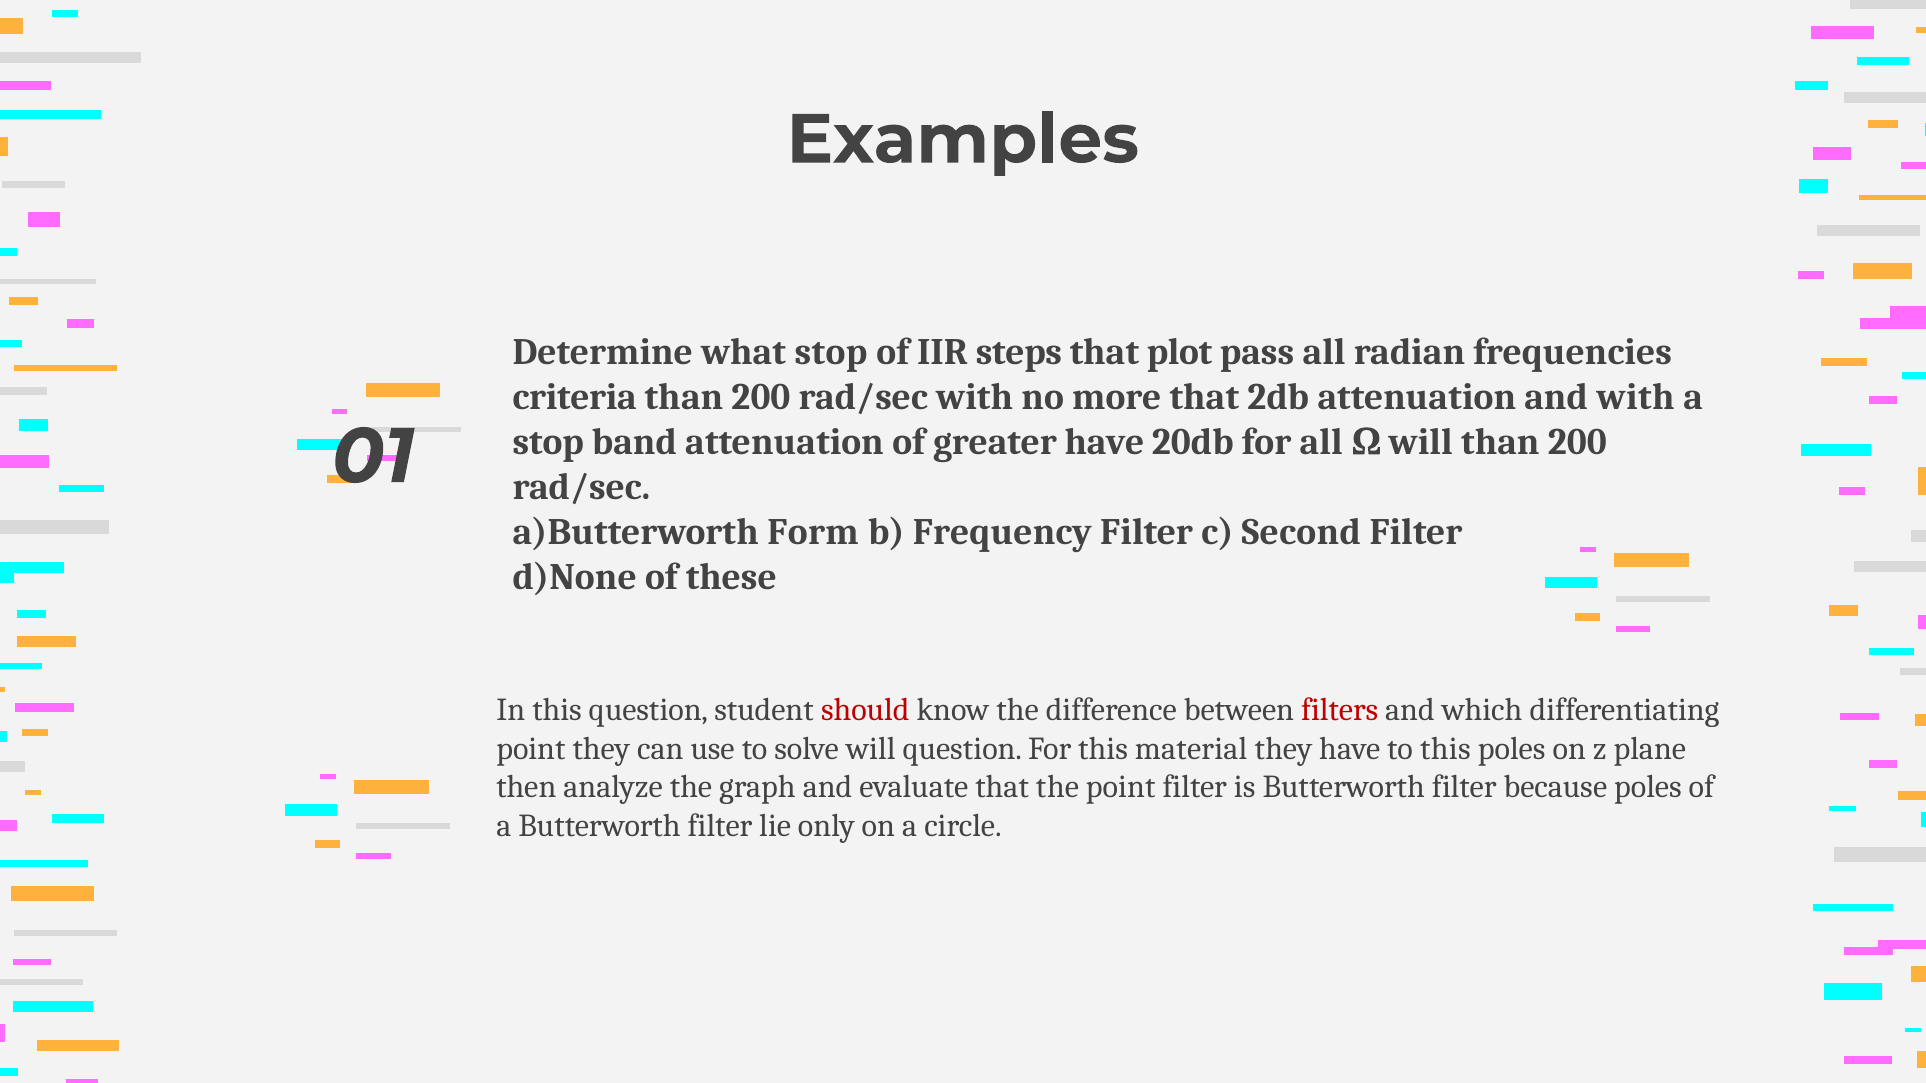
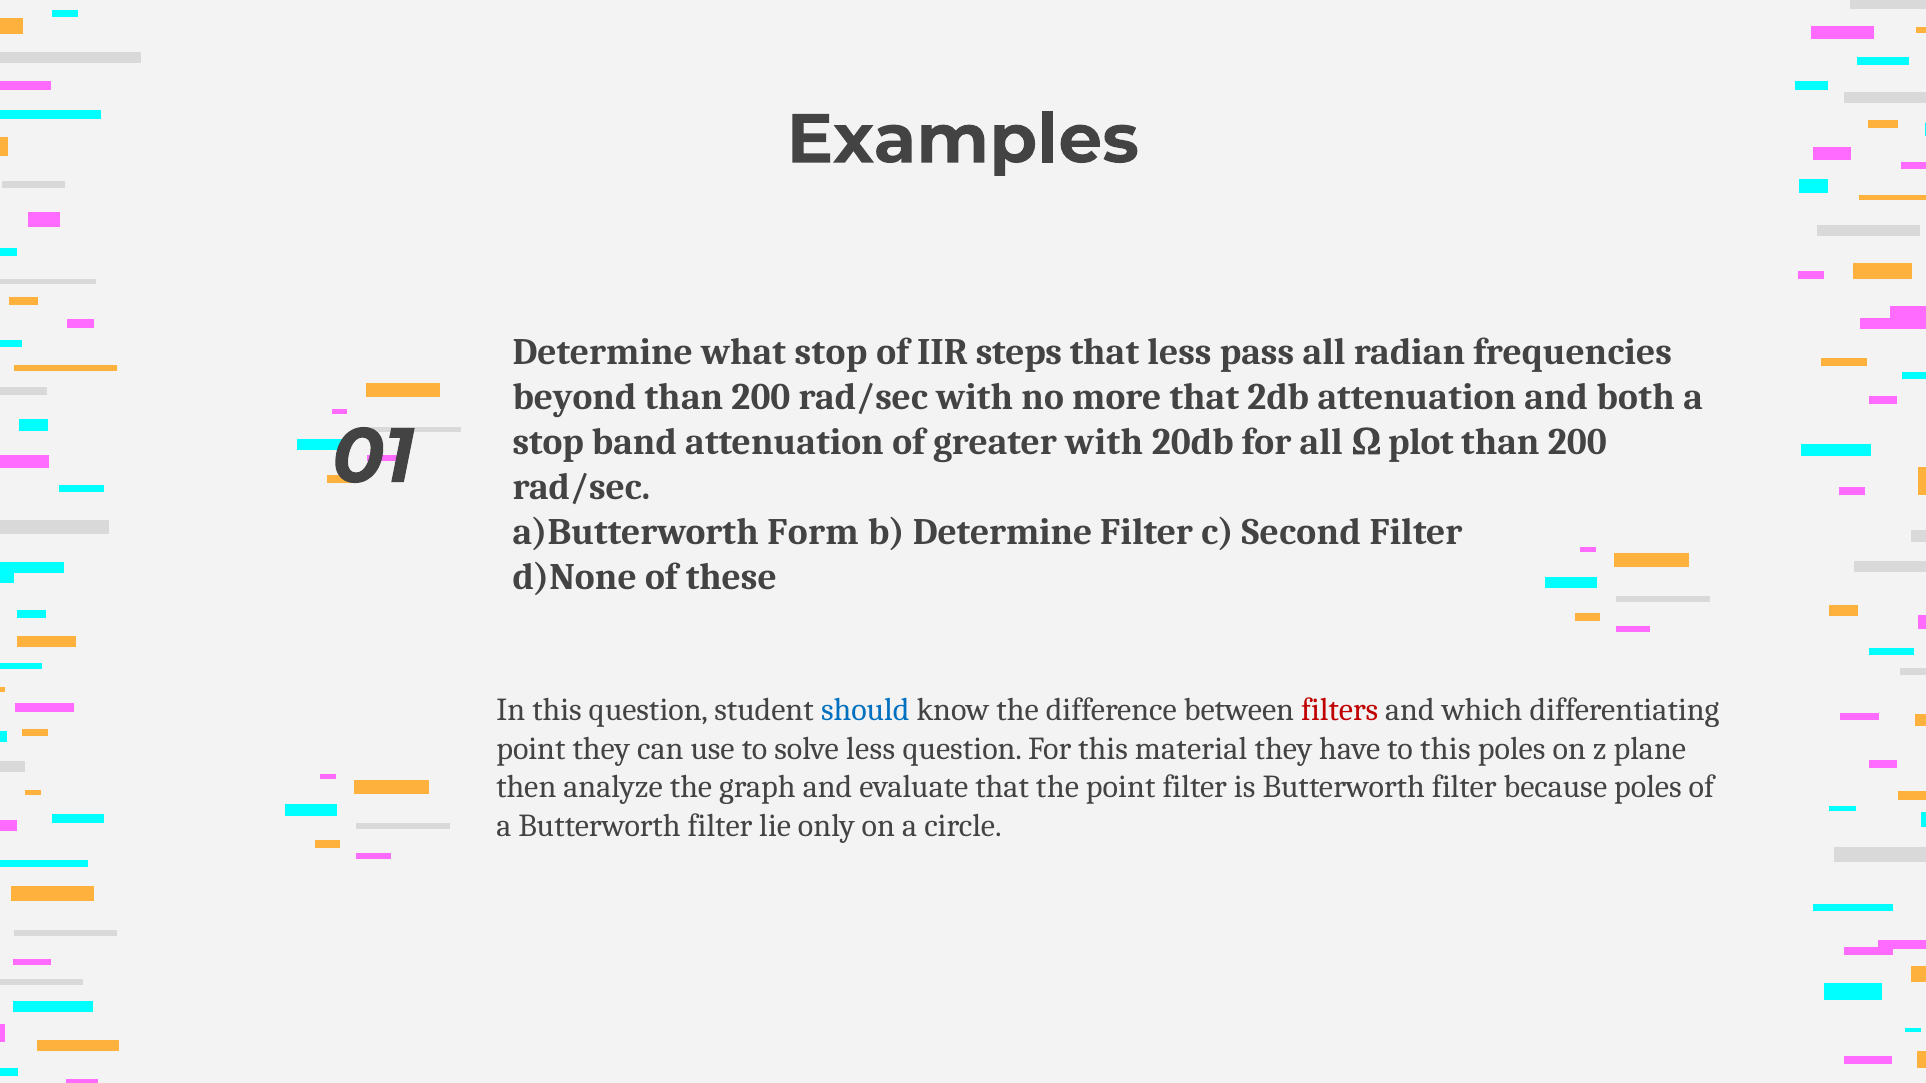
that plot: plot -> less
criteria: criteria -> beyond
and with: with -> both
greater have: have -> with
all will: will -> plot
b Frequency: Frequency -> Determine
should colour: red -> blue
solve will: will -> less
